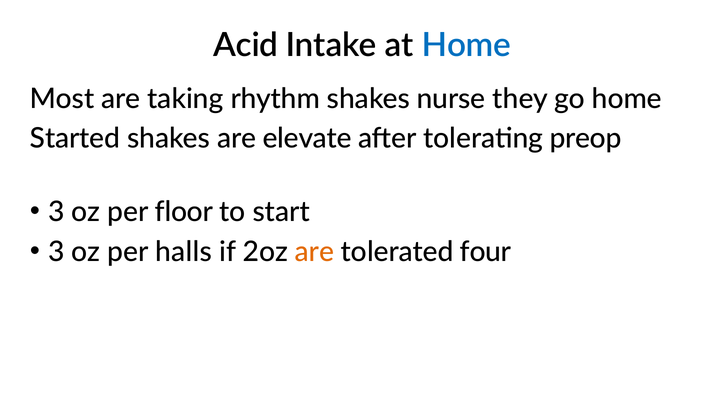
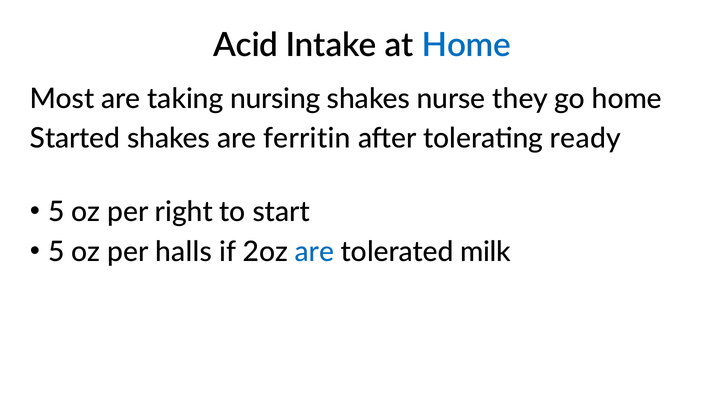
rhythm: rhythm -> nursing
elevate: elevate -> ferritin
preop: preop -> ready
3 at (56, 212): 3 -> 5
floor: floor -> right
3 at (56, 252): 3 -> 5
are at (314, 252) colour: orange -> blue
four: four -> milk
